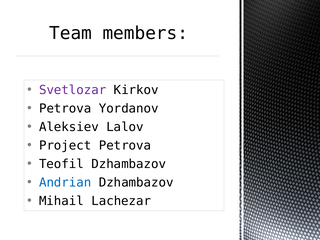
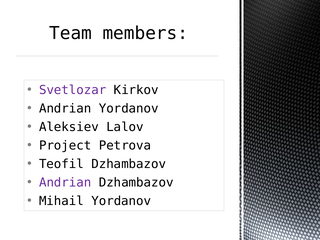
Petrova at (65, 108): Petrova -> Andrian
Andrian at (65, 182) colour: blue -> purple
Mihail Lachezar: Lachezar -> Yordanov
